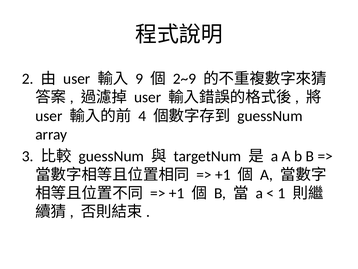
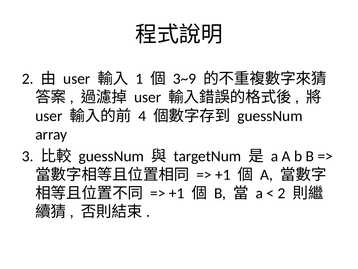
9: 9 -> 1
2~9: 2~9 -> 3~9
1 at (282, 193): 1 -> 2
